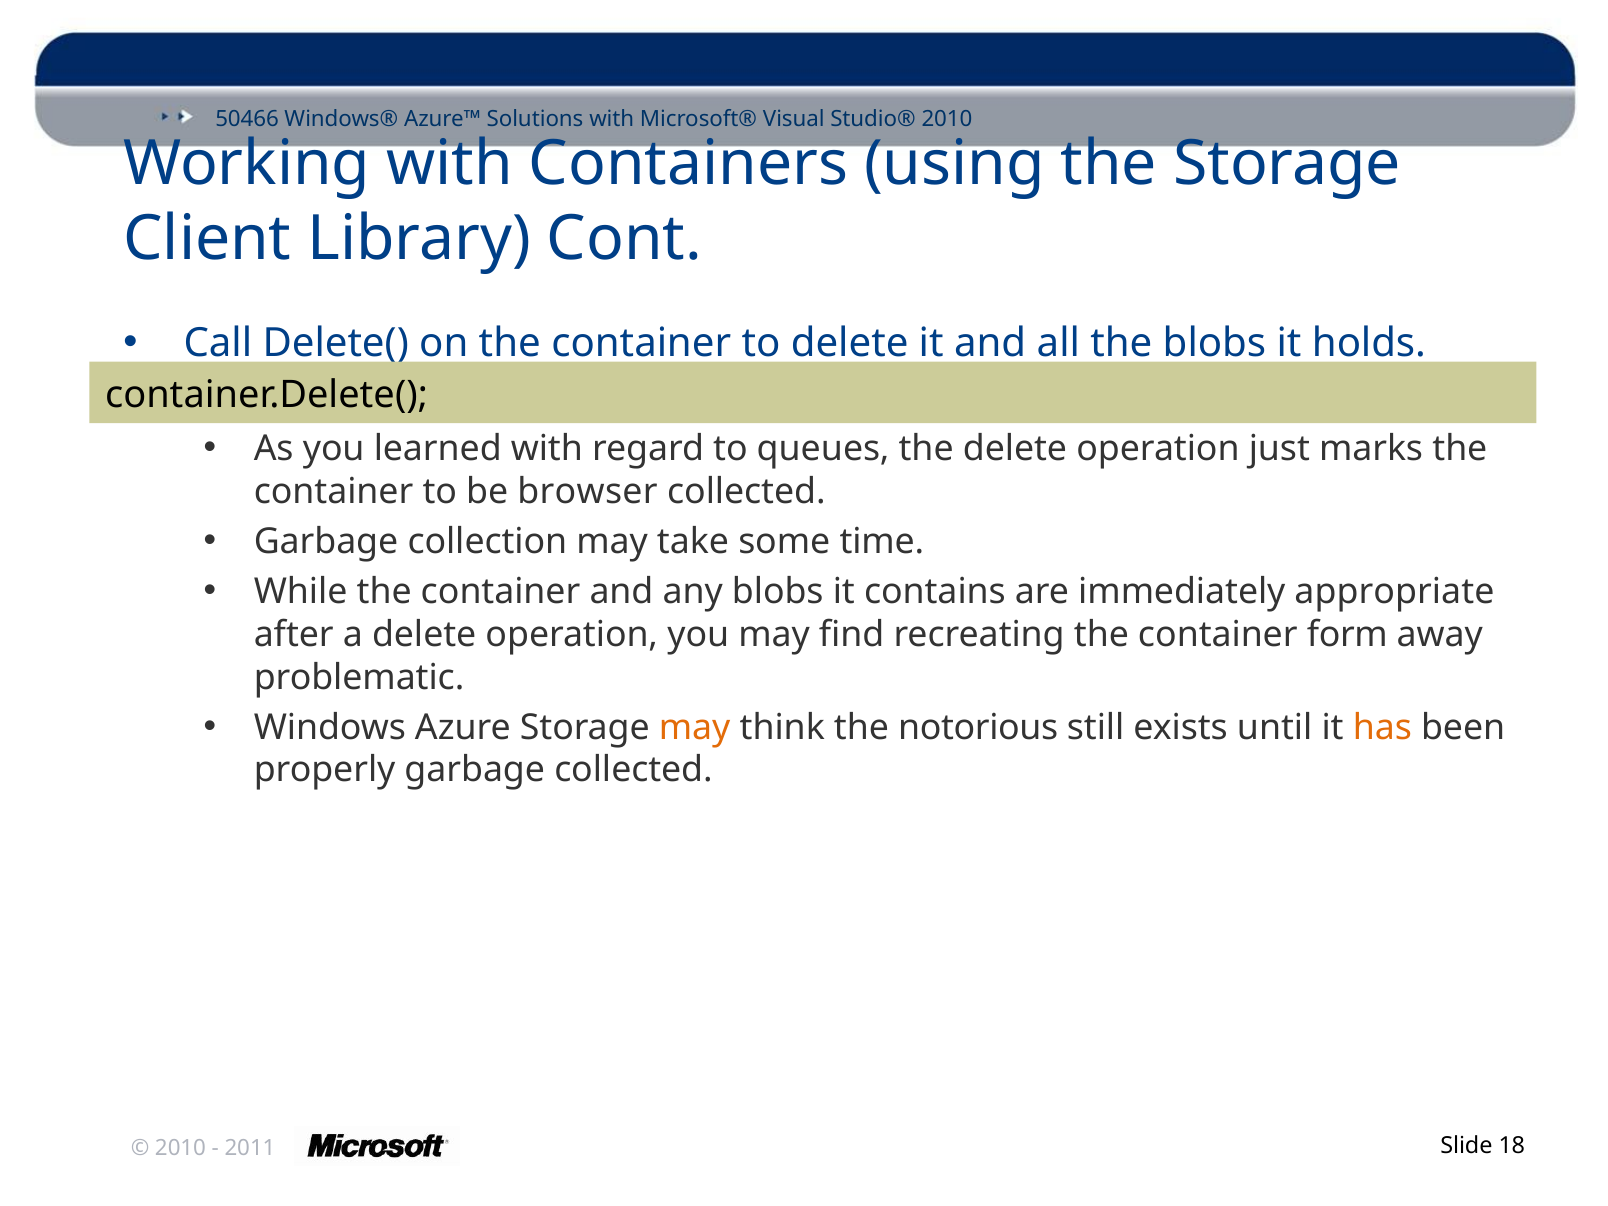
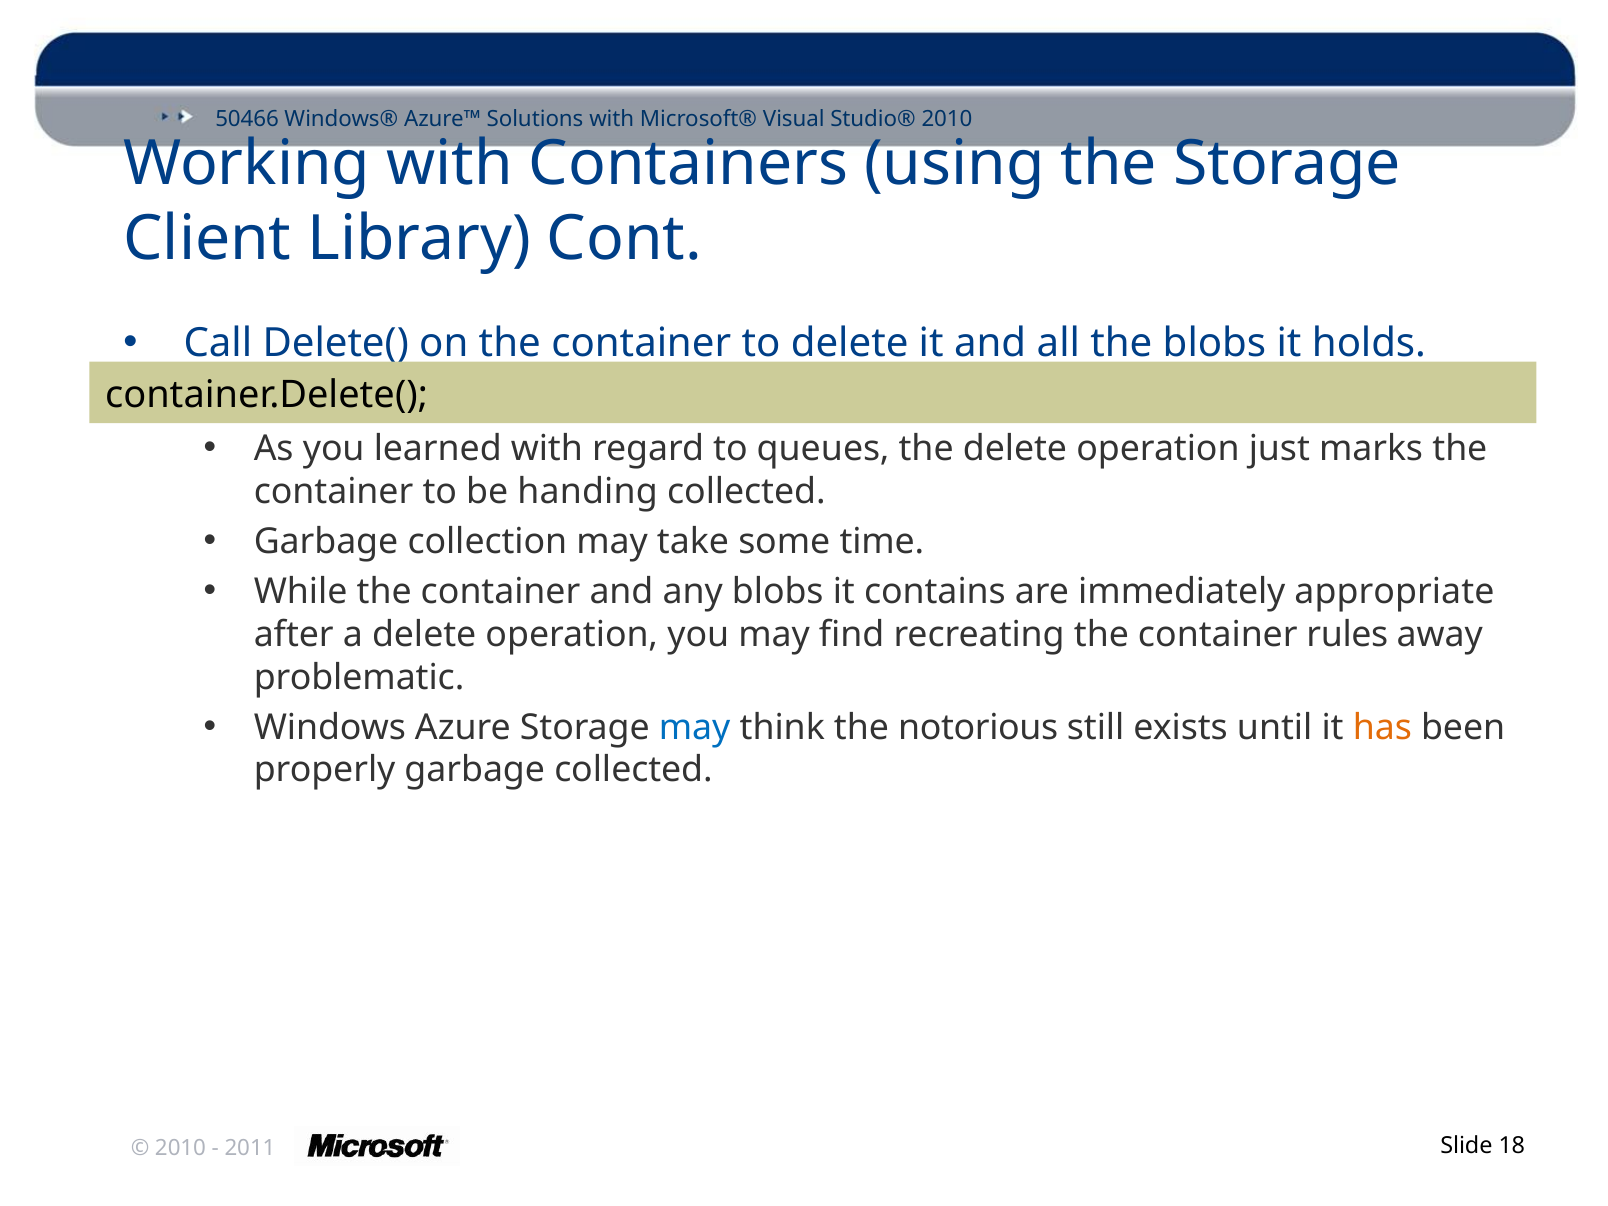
browser: browser -> handing
form: form -> rules
may at (695, 727) colour: orange -> blue
